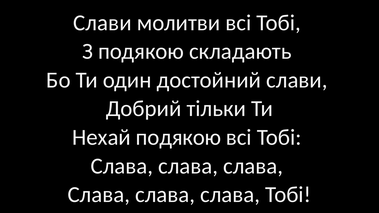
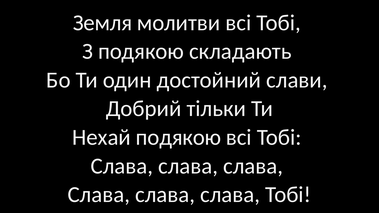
Слави at (102, 23): Слави -> Земля
